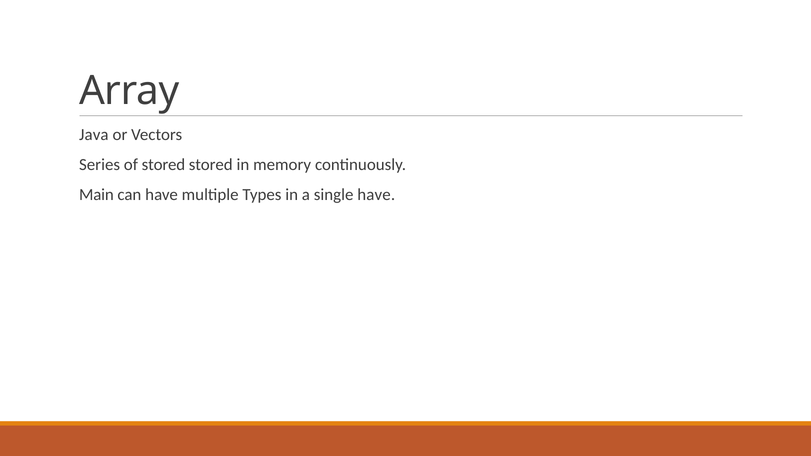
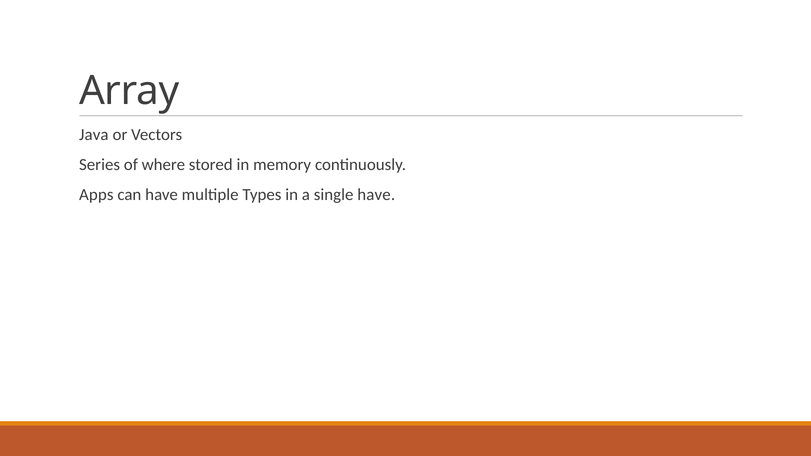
of stored: stored -> where
Main: Main -> Apps
